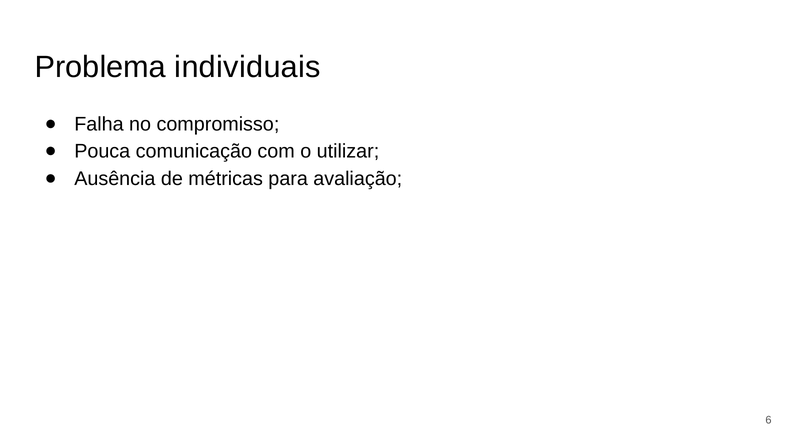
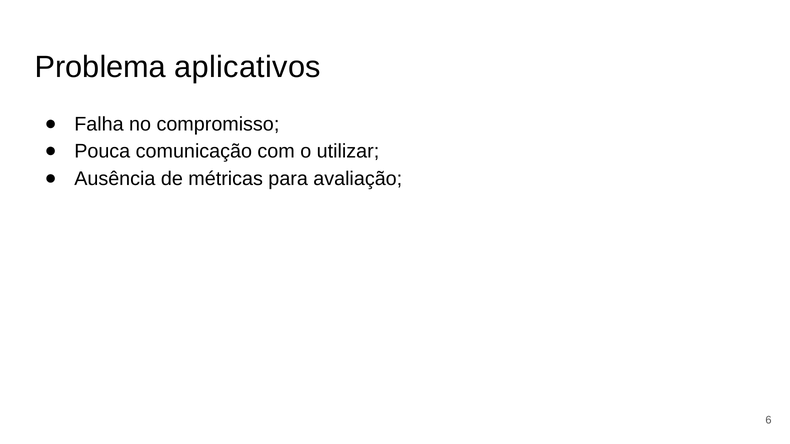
individuais: individuais -> aplicativos
